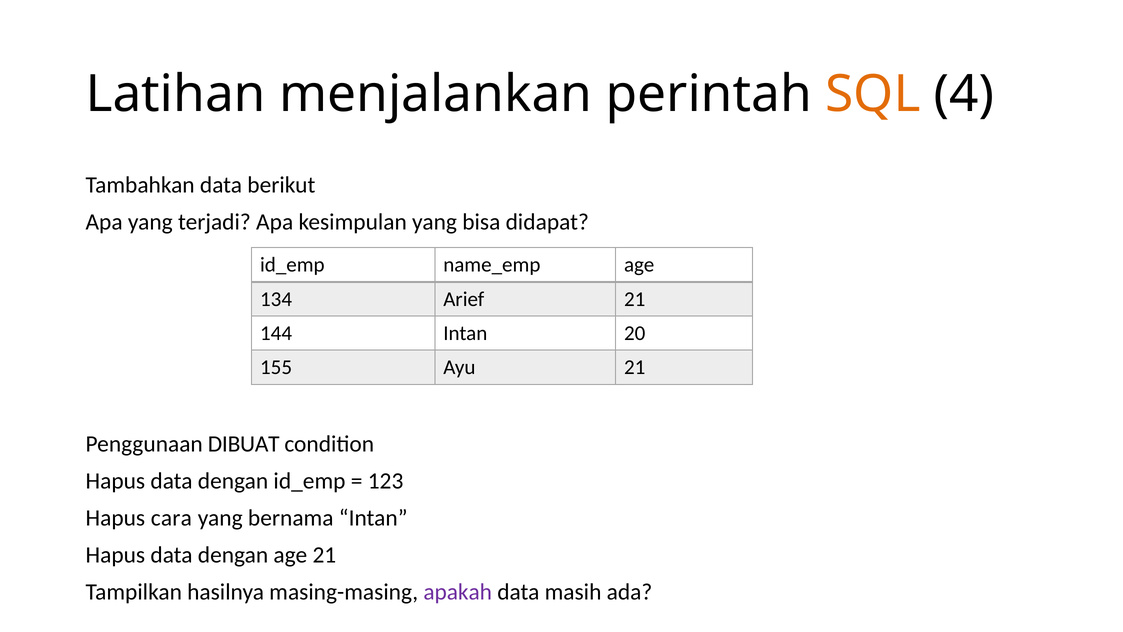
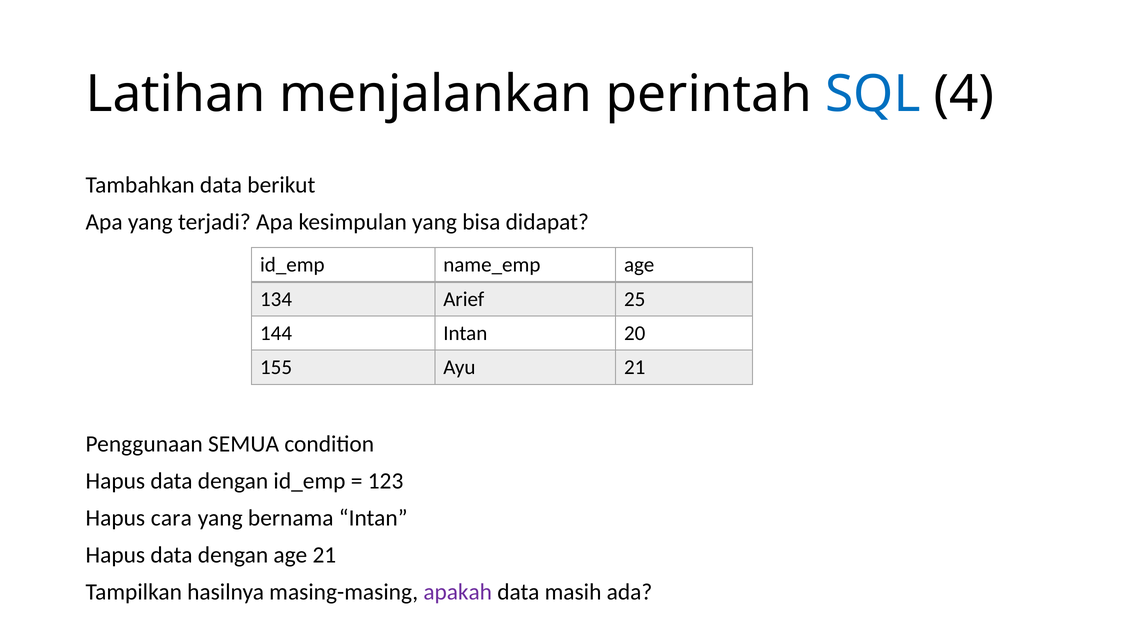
SQL colour: orange -> blue
Arief 21: 21 -> 25
DIBUAT: DIBUAT -> SEMUA
